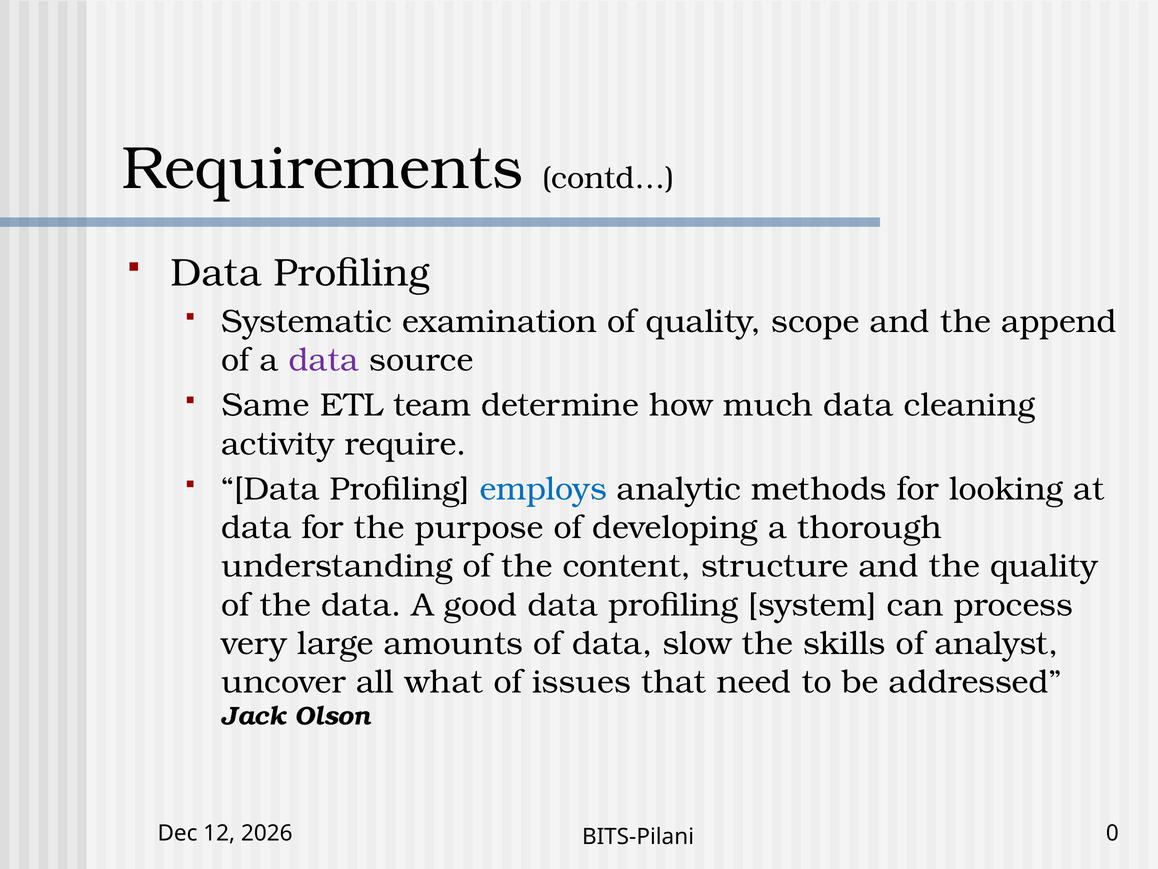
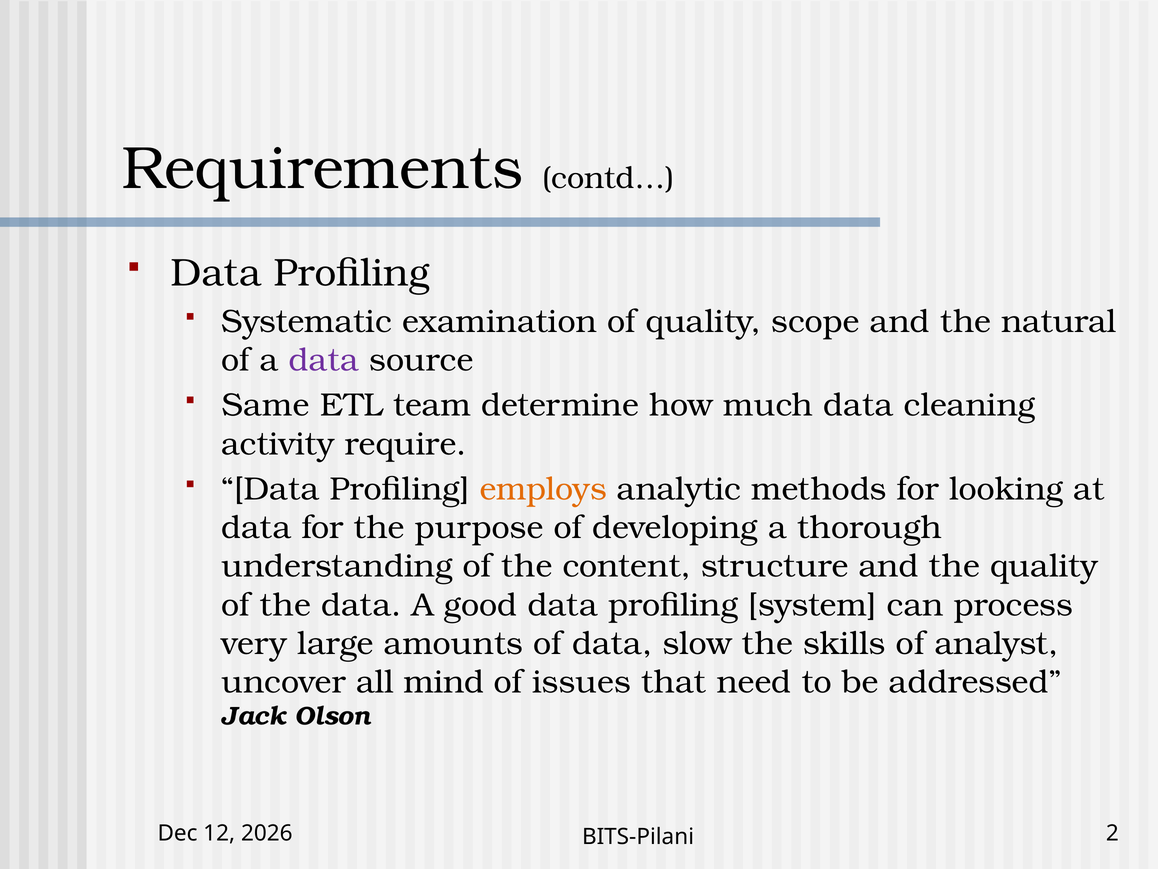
append: append -> natural
employs colour: blue -> orange
what: what -> mind
0: 0 -> 2
